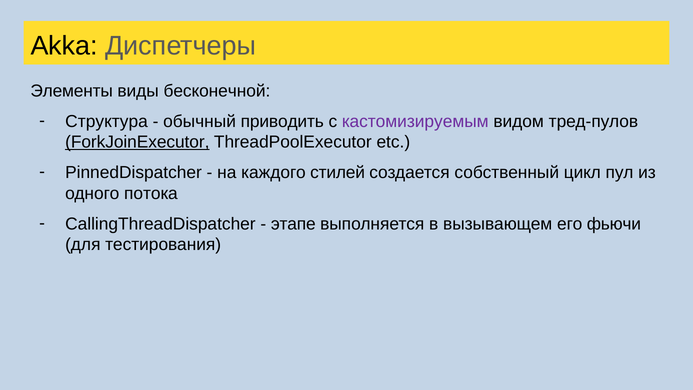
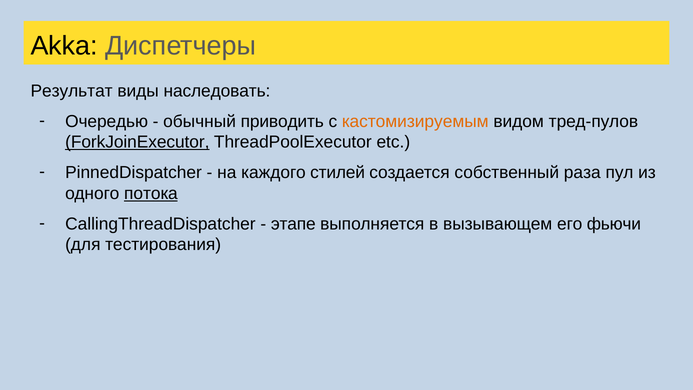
Элементы: Элементы -> Результат
бесконечной: бесконечной -> наследовать
Структура: Структура -> Очередью
кастомизируемым colour: purple -> orange
цикл: цикл -> раза
потока underline: none -> present
